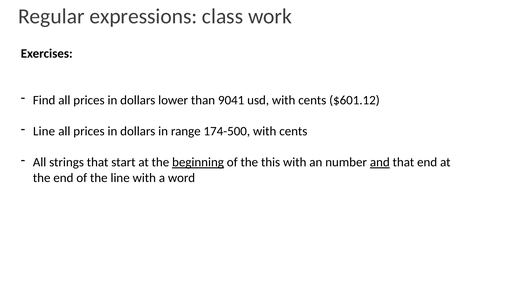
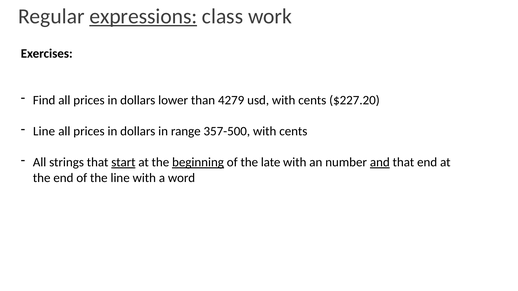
expressions underline: none -> present
9041: 9041 -> 4279
$601.12: $601.12 -> $227.20
174-500: 174-500 -> 357-500
start underline: none -> present
this: this -> late
